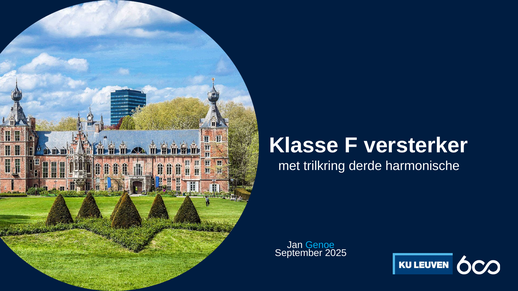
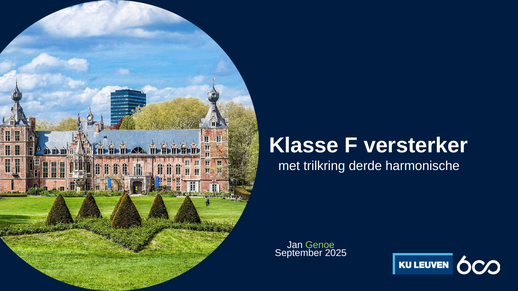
Genoe colour: light blue -> light green
